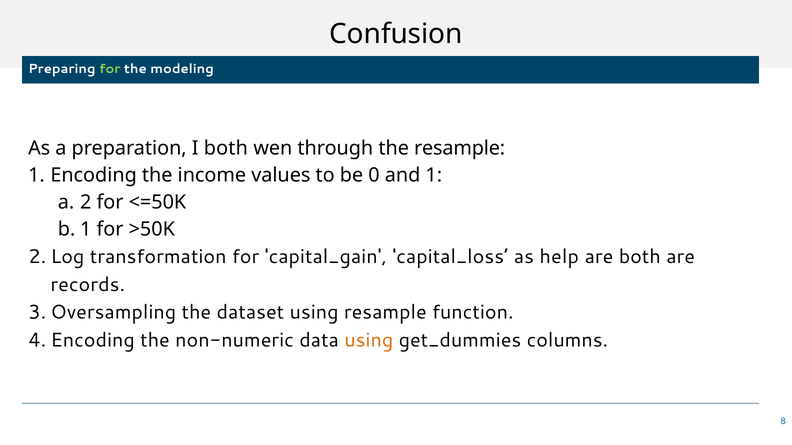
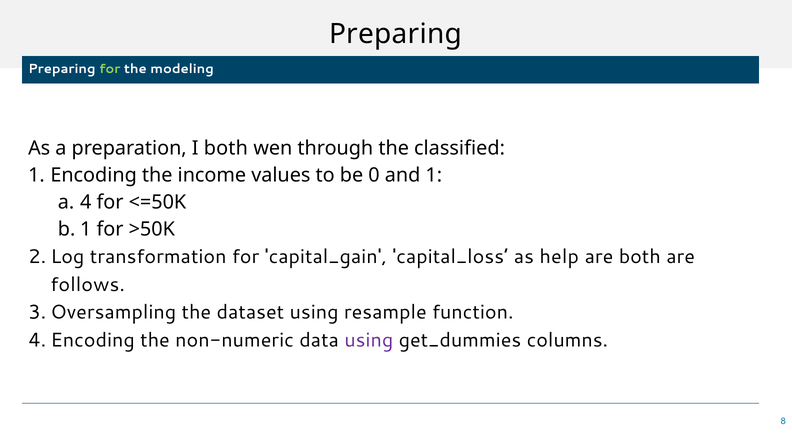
Confusion at (396, 34): Confusion -> Preparing
the resample: resample -> classified
2: 2 -> 4
records: records -> follows
using at (369, 341) colour: orange -> purple
